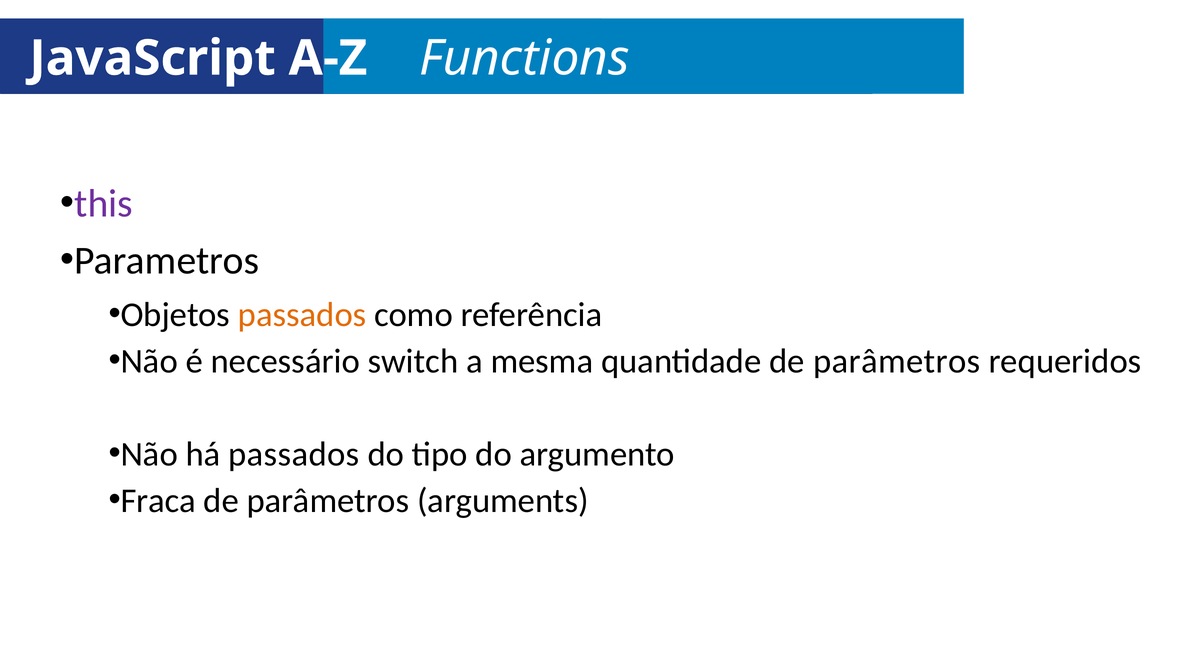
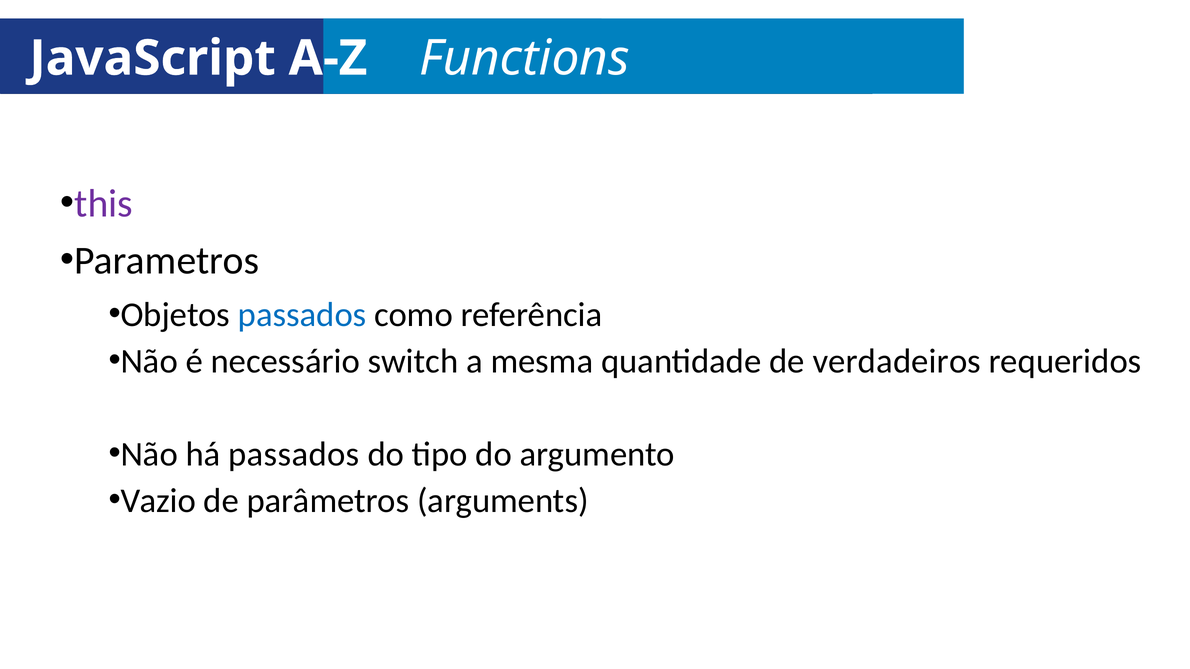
passados at (302, 315) colour: orange -> blue
quantidade de parâmetros: parâmetros -> verdadeiros
Fraca: Fraca -> Vazio
